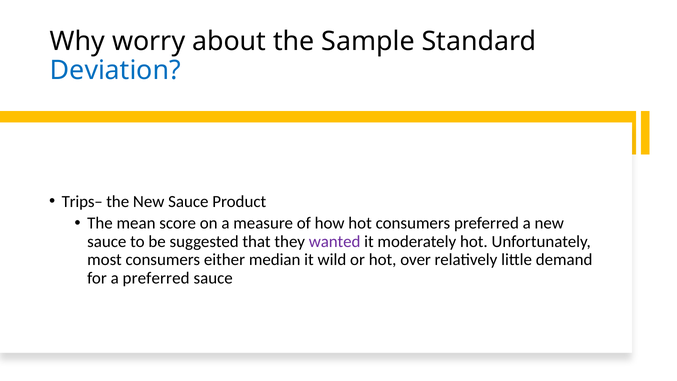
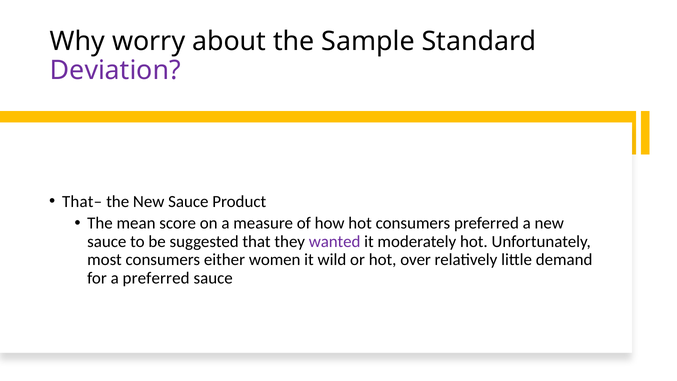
Deviation colour: blue -> purple
Trips–: Trips– -> That–
median: median -> women
